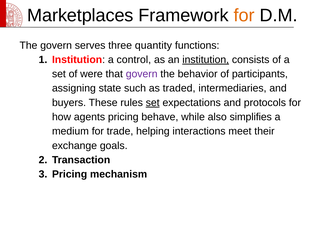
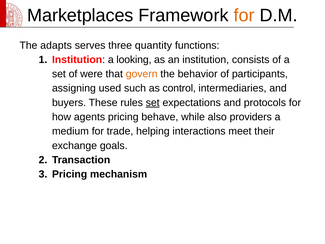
The govern: govern -> adapts
control: control -> looking
institution at (206, 60) underline: present -> none
govern at (142, 74) colour: purple -> orange
state: state -> used
traded: traded -> control
simplifies: simplifies -> providers
